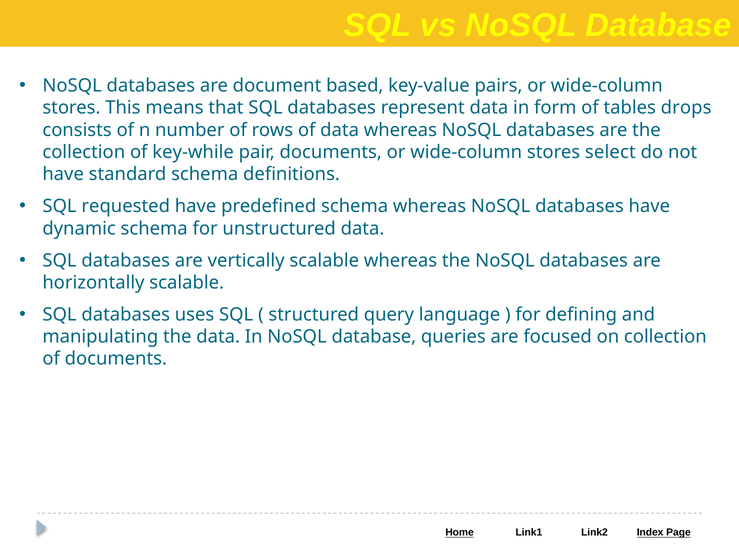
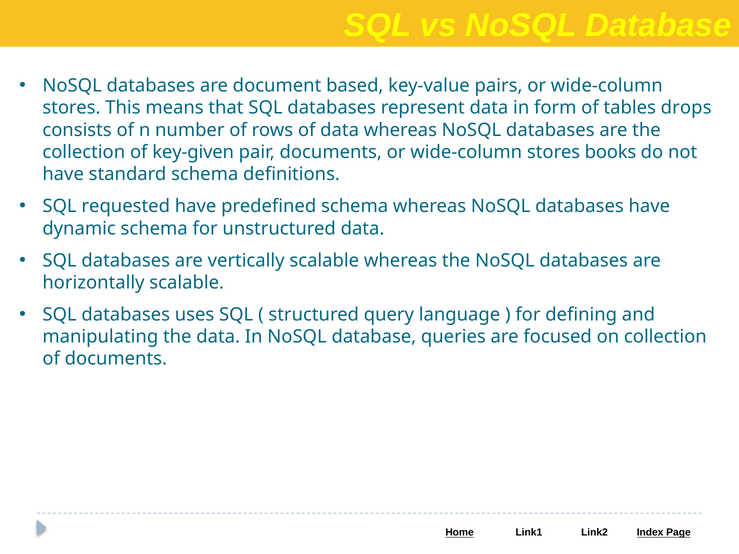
key-while: key-while -> key-given
select: select -> books
